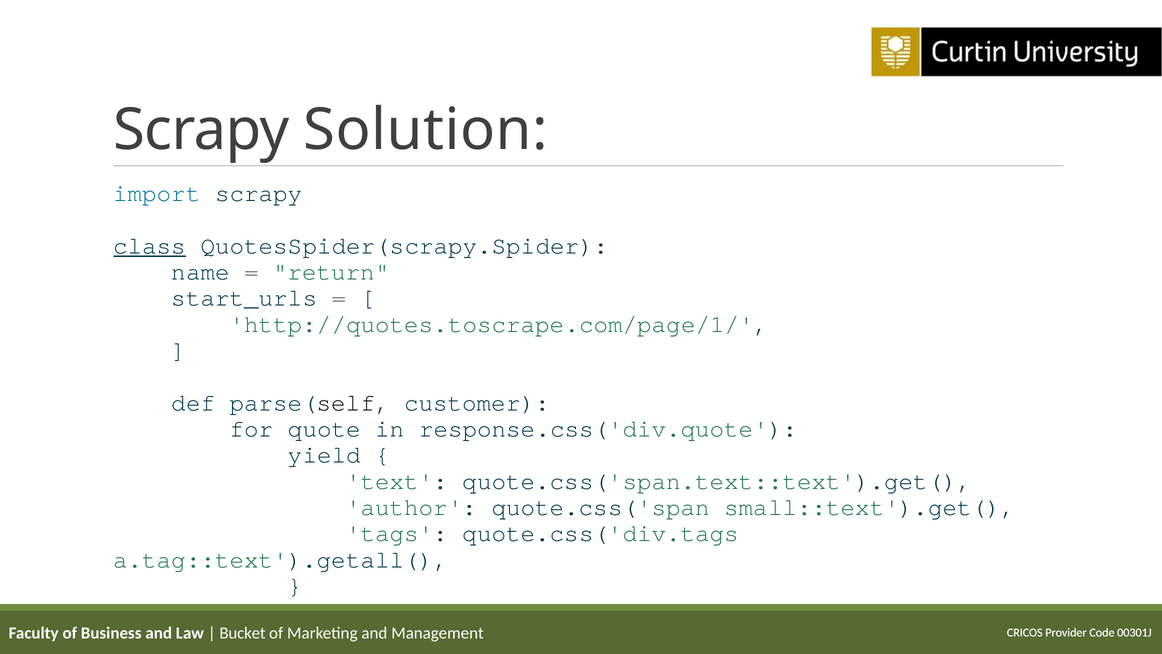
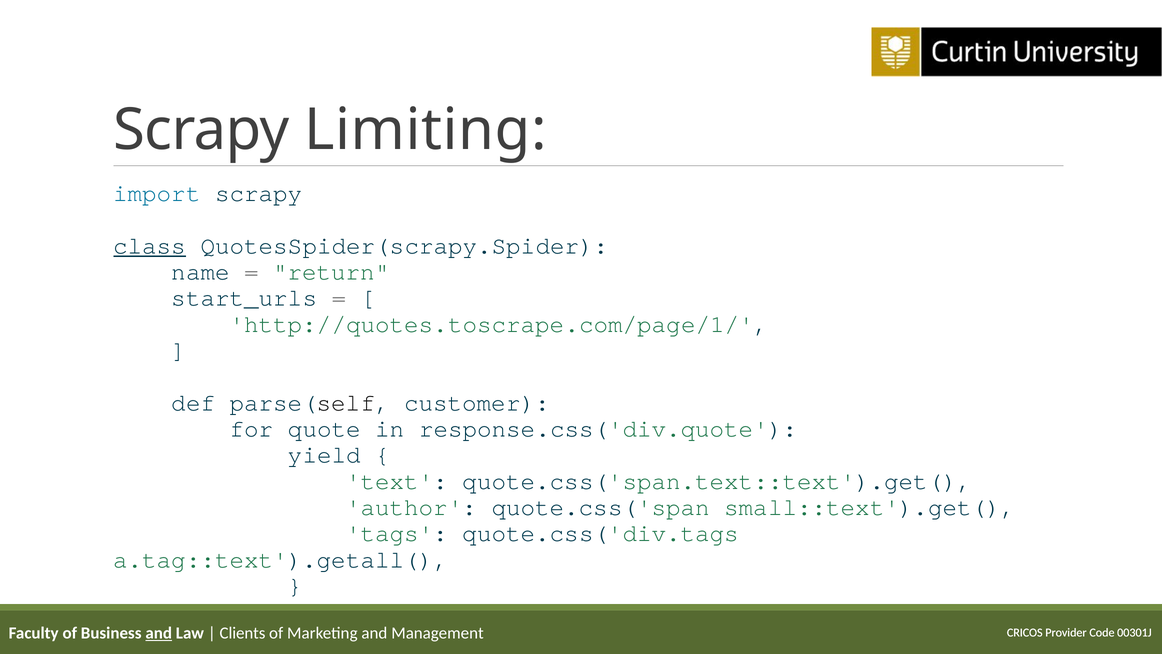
Solution: Solution -> Limiting
and at (159, 633) underline: none -> present
Bucket: Bucket -> Clients
